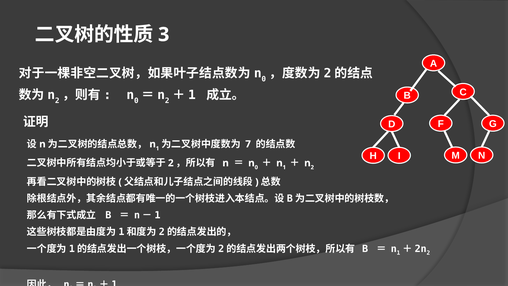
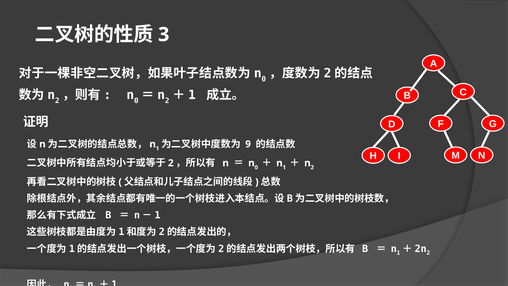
7: 7 -> 9
